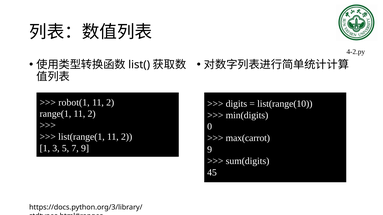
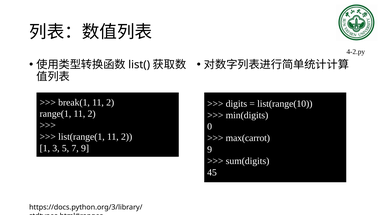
robot(1: robot(1 -> break(1
